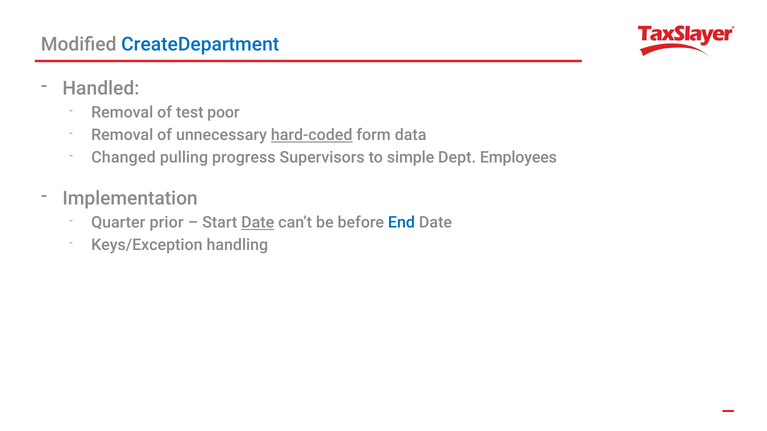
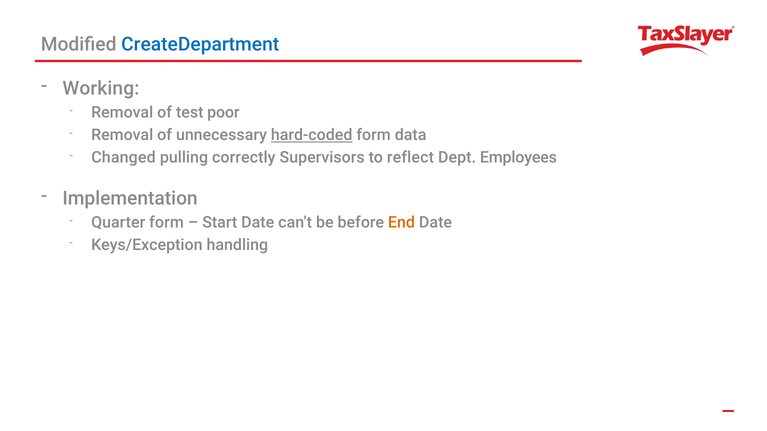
Handled: Handled -> Working
progress: progress -> correctly
simple: simple -> reflect
Quarter prior: prior -> form
Date at (258, 223) underline: present -> none
End colour: blue -> orange
